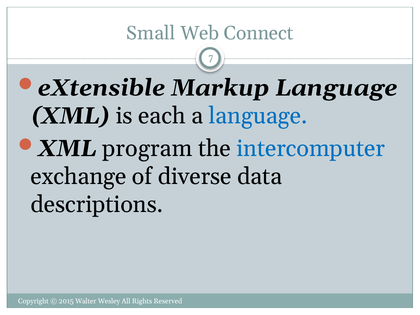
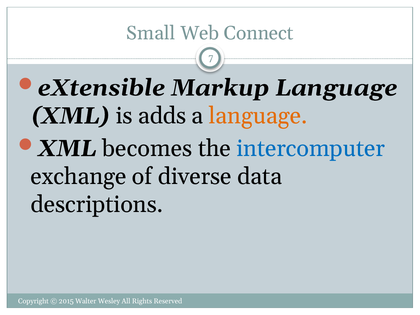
each: each -> adds
language at (258, 116) colour: blue -> orange
program: program -> becomes
